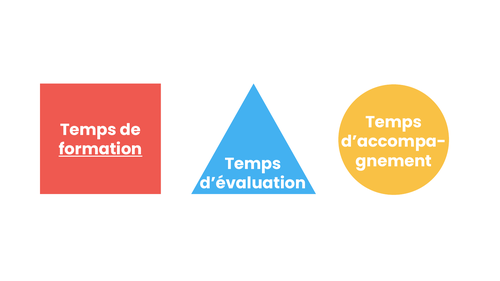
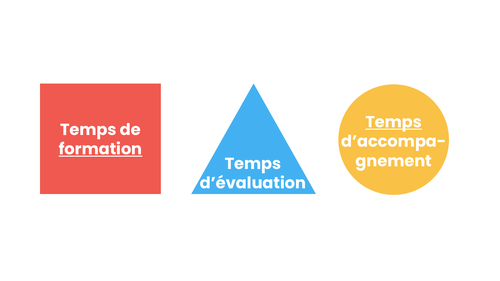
Temps at (394, 122) underline: none -> present
